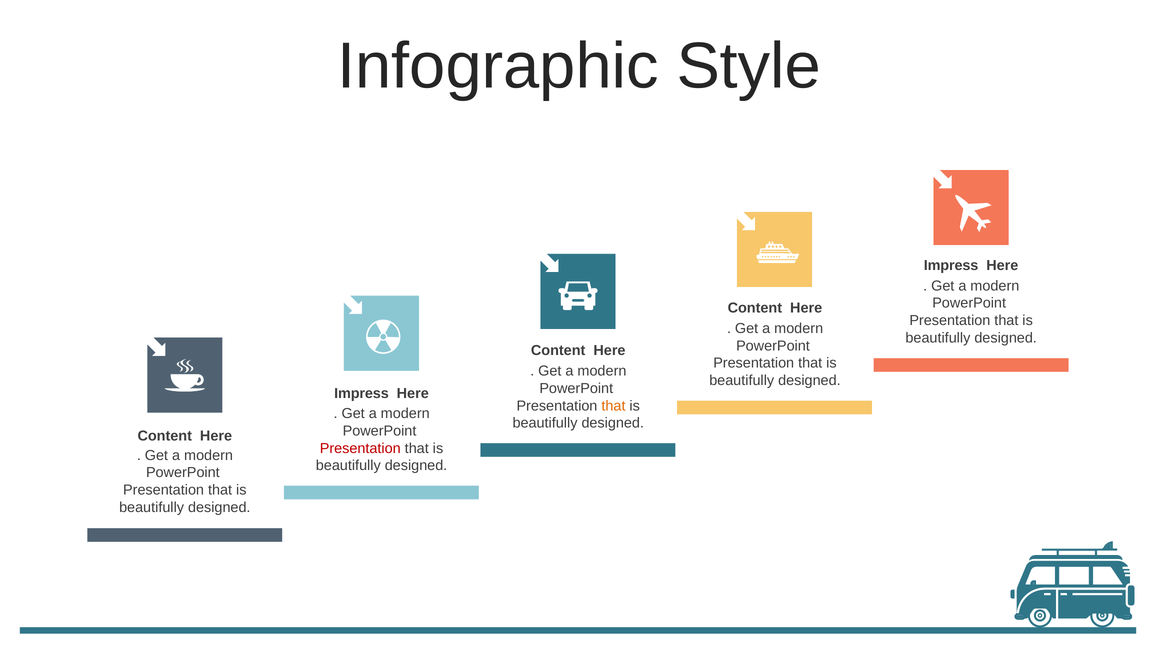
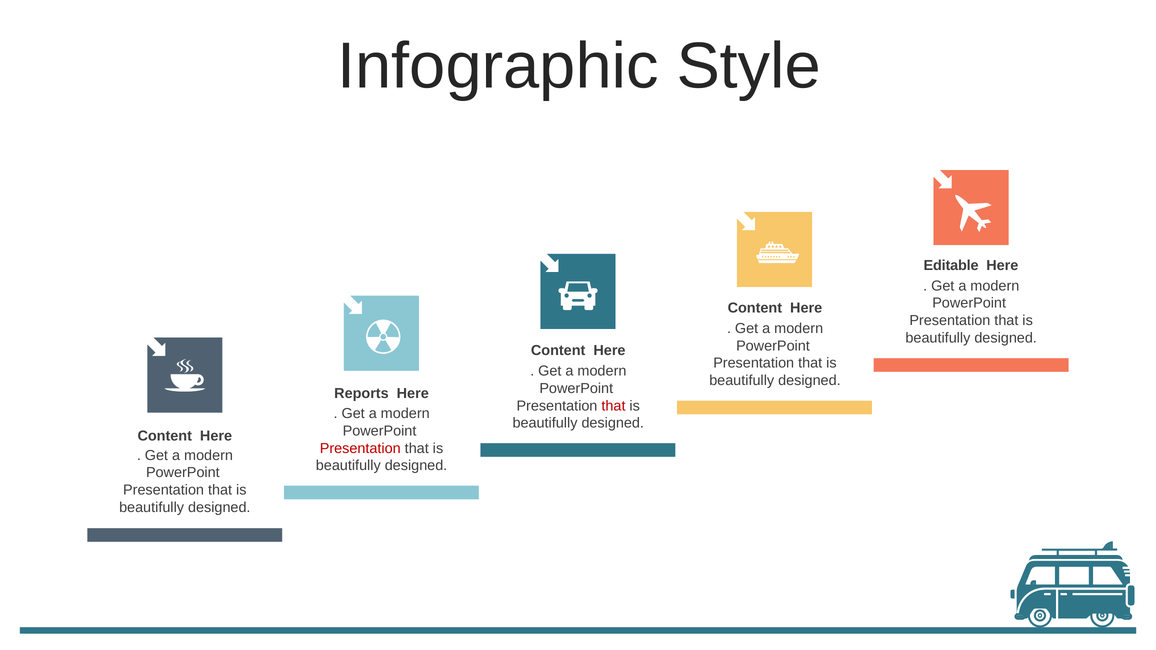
Impress at (951, 266): Impress -> Editable
Impress at (362, 393): Impress -> Reports
that at (613, 406) colour: orange -> red
